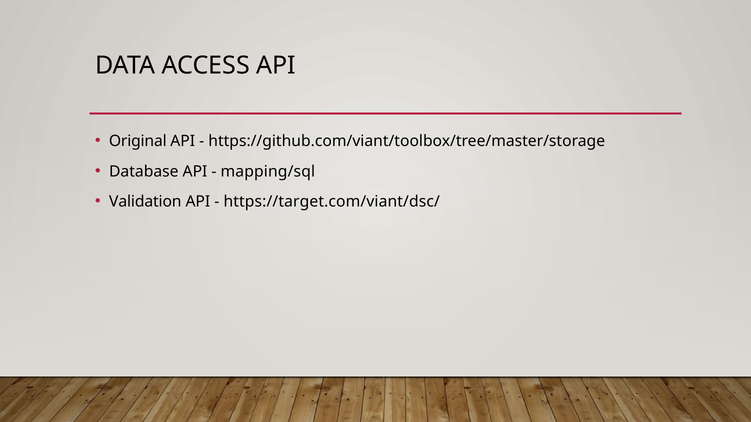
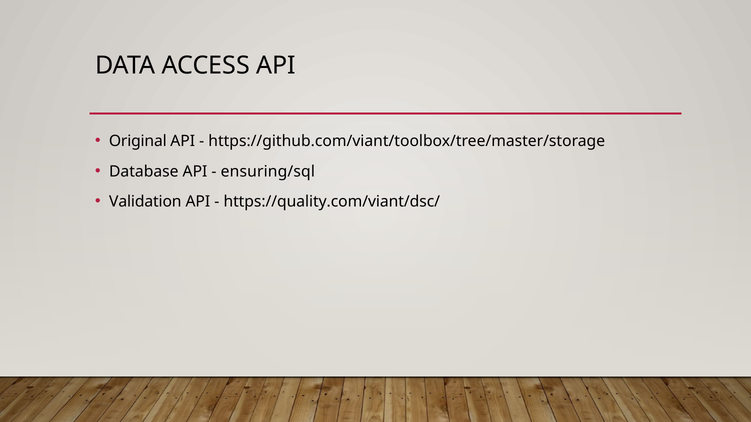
mapping/sql: mapping/sql -> ensuring/sql
https://target.com/viant/dsc/: https://target.com/viant/dsc/ -> https://quality.com/viant/dsc/
